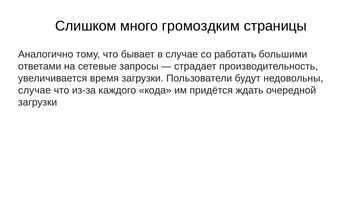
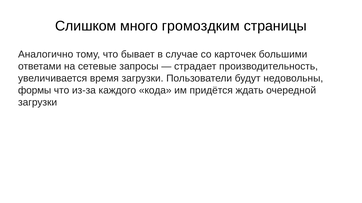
работать: работать -> карточек
случае at (35, 91): случае -> формы
